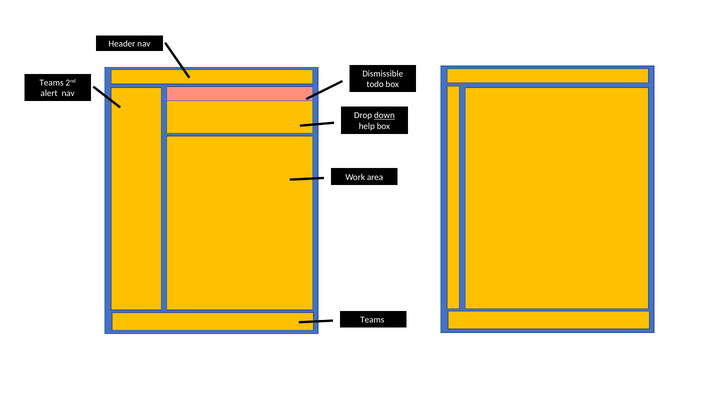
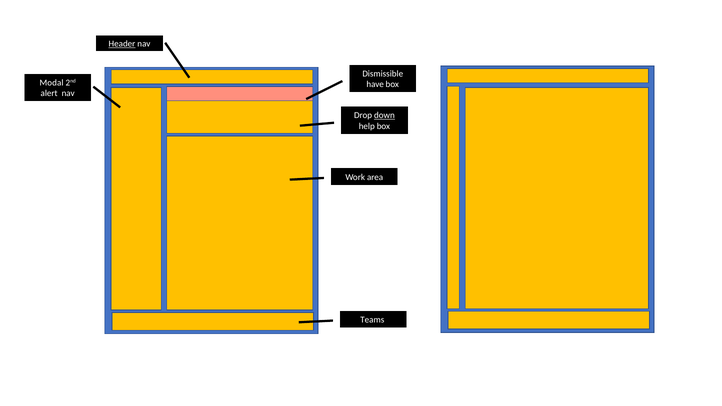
Header underline: none -> present
Teams at (52, 83): Teams -> Modal
todo: todo -> have
